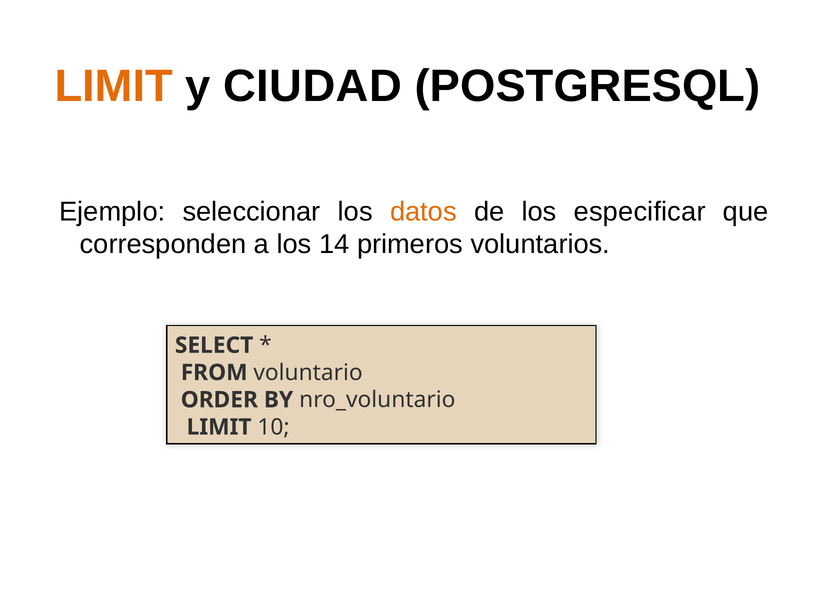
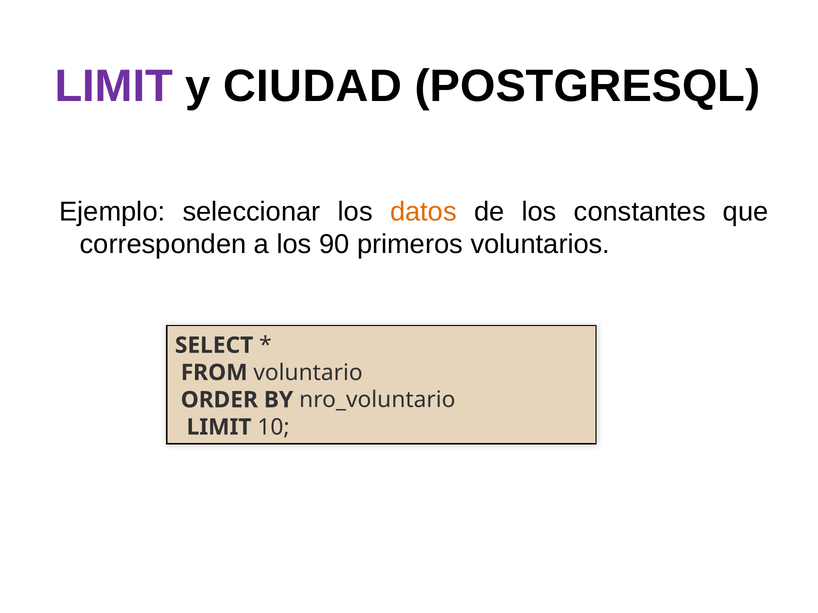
LIMIT at (114, 86) colour: orange -> purple
especificar: especificar -> constantes
14: 14 -> 90
